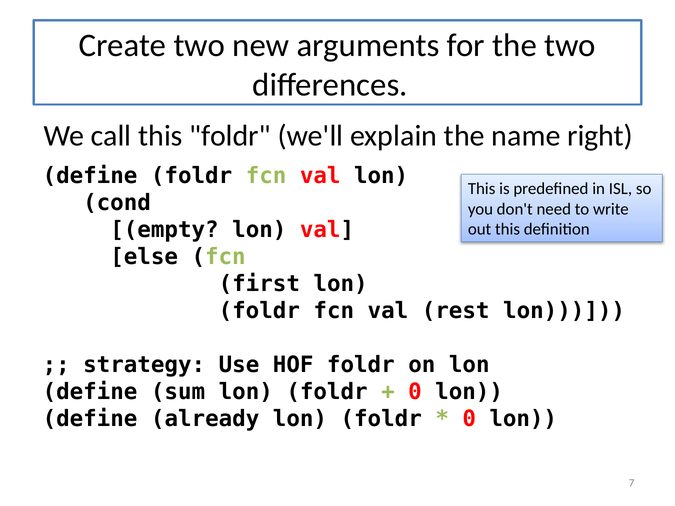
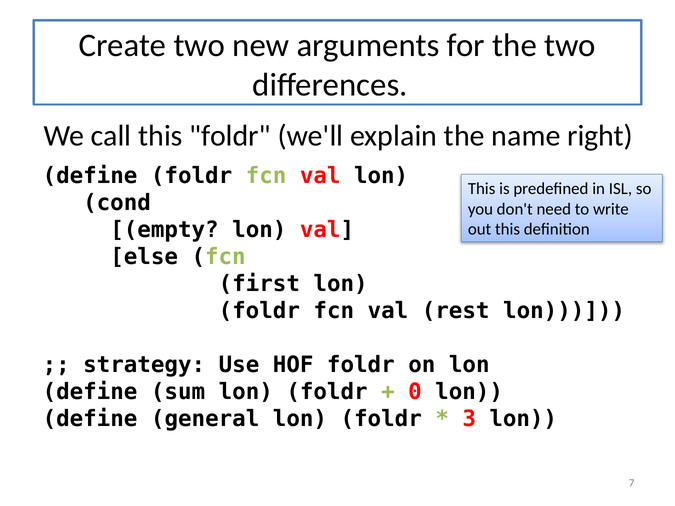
already: already -> general
0 at (469, 419): 0 -> 3
